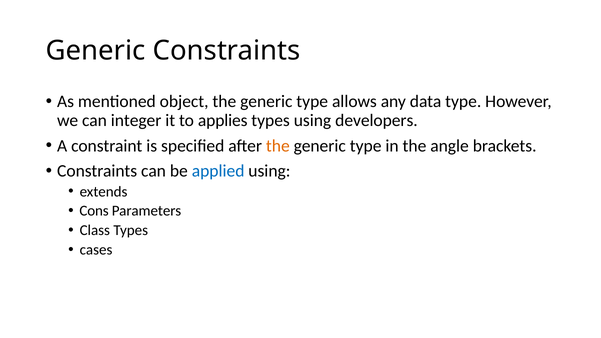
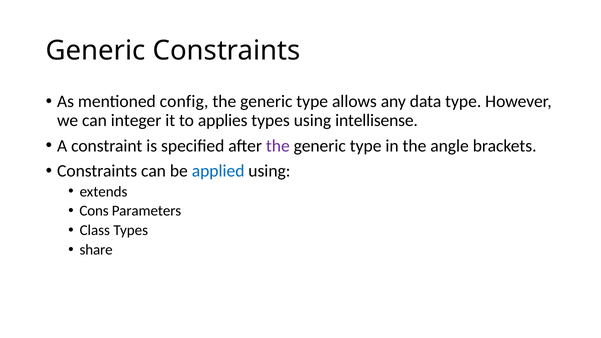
object: object -> config
developers: developers -> intellisense
the at (278, 146) colour: orange -> purple
cases: cases -> share
